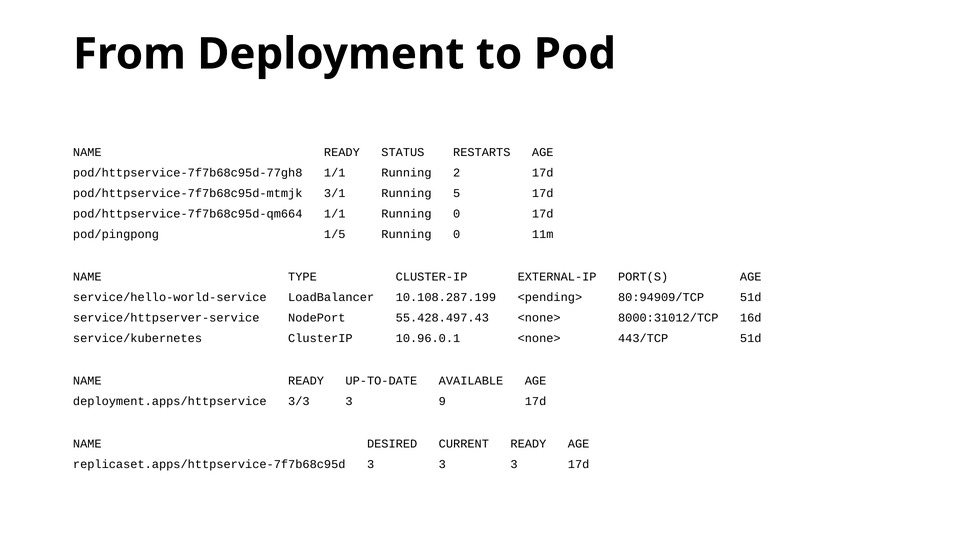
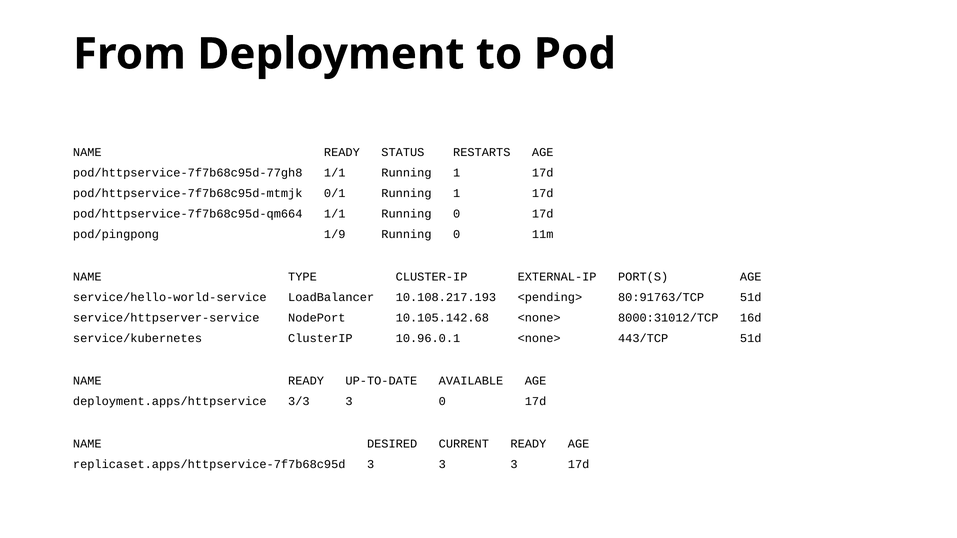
1/1 Running 2: 2 -> 1
3/1: 3/1 -> 0/1
5 at (457, 193): 5 -> 1
1/5: 1/5 -> 1/9
10.108.287.199: 10.108.287.199 -> 10.108.217.193
80:94909/TCP: 80:94909/TCP -> 80:91763/TCP
55.428.497.43: 55.428.497.43 -> 10.105.142.68
3 9: 9 -> 0
